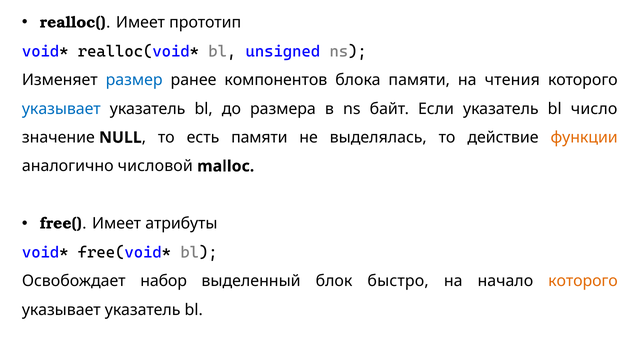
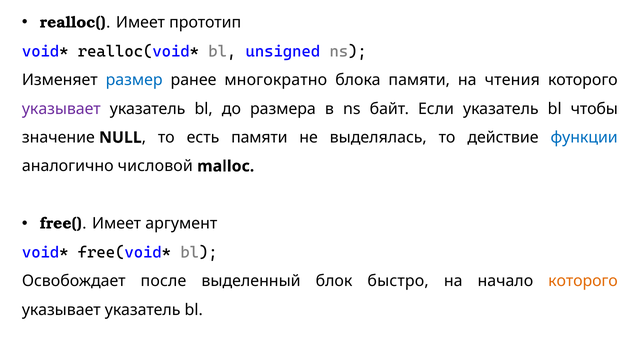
компонентов: компонентов -> многократно
указывает at (61, 109) colour: blue -> purple
число: число -> чтобы
функции colour: orange -> blue
атрибуты: атрибуты -> аргумент
набор: набор -> после
